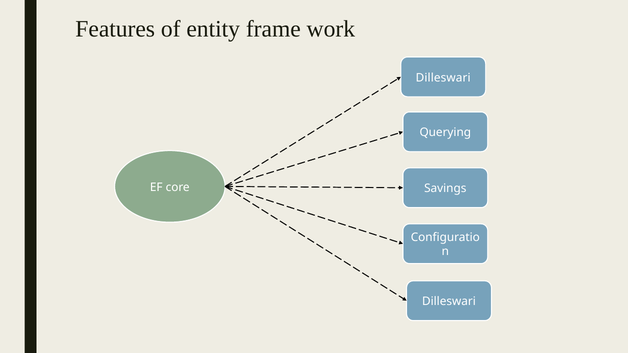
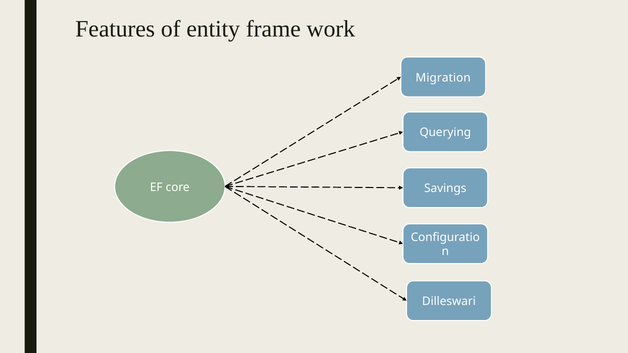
Dilleswari at (443, 78): Dilleswari -> Migration
